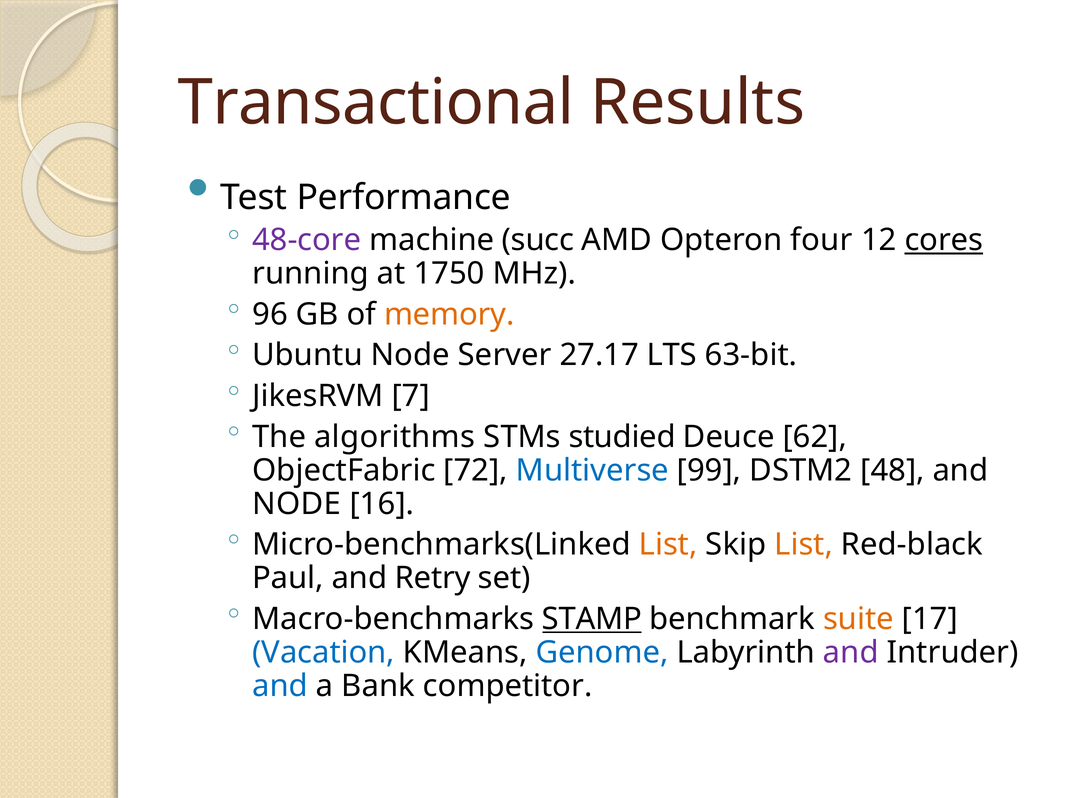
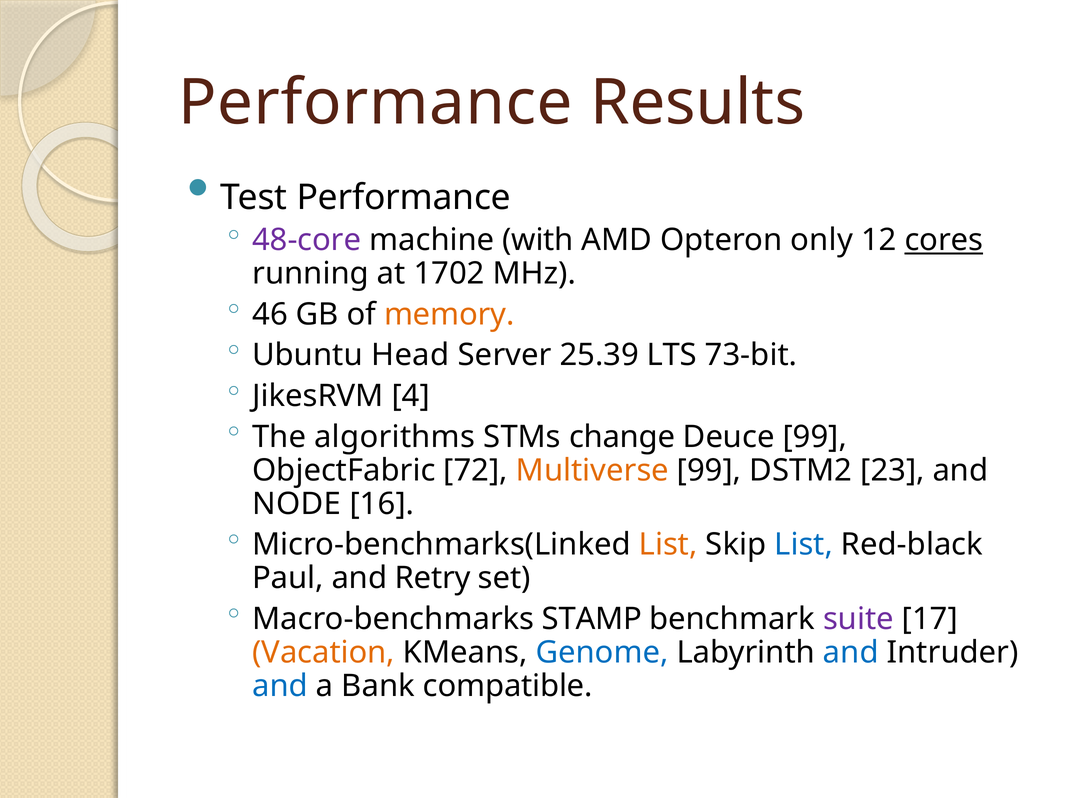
Transactional at (376, 103): Transactional -> Performance
succ: succ -> with
four: four -> only
1750: 1750 -> 1702
96: 96 -> 46
Ubuntu Node: Node -> Head
27.17: 27.17 -> 25.39
63-bit: 63-bit -> 73-bit
7: 7 -> 4
studied: studied -> change
Deuce 62: 62 -> 99
Multiverse colour: blue -> orange
48: 48 -> 23
List at (804, 545) colour: orange -> blue
STAMP underline: present -> none
suite colour: orange -> purple
Vacation colour: blue -> orange
and at (851, 653) colour: purple -> blue
competitor: competitor -> compatible
